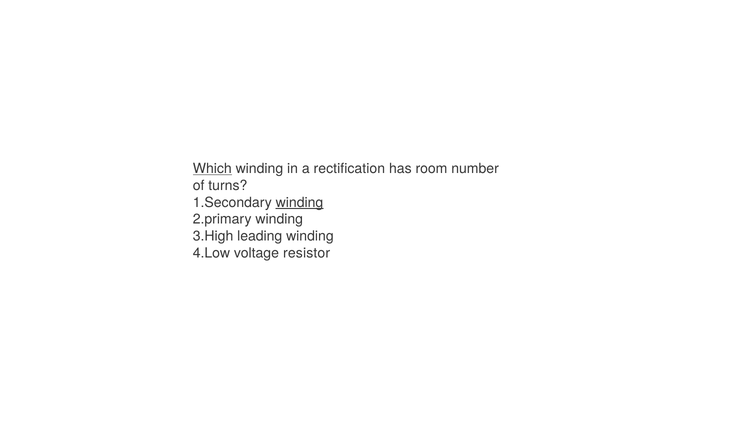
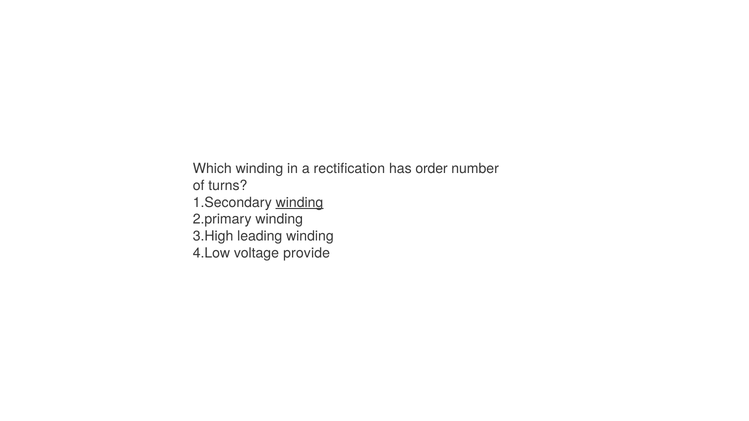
Which underline: present -> none
room: room -> order
resistor: resistor -> provide
